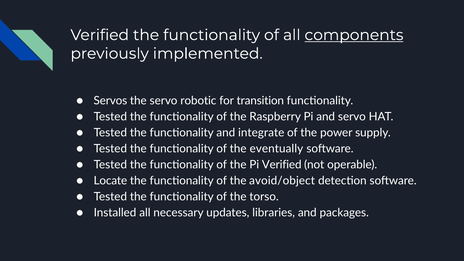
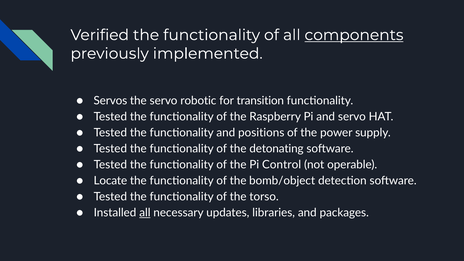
integrate: integrate -> positions
eventually: eventually -> detonating
Pi Verified: Verified -> Control
avoid/object: avoid/object -> bomb/object
all at (145, 213) underline: none -> present
